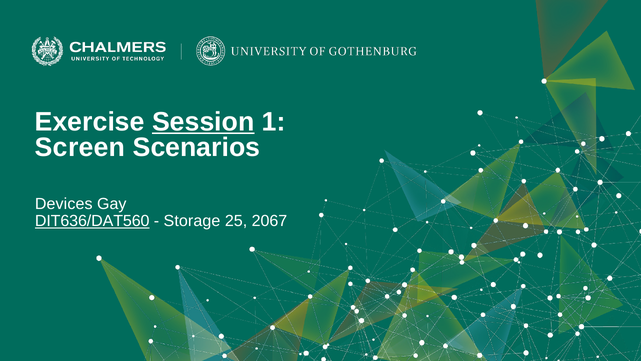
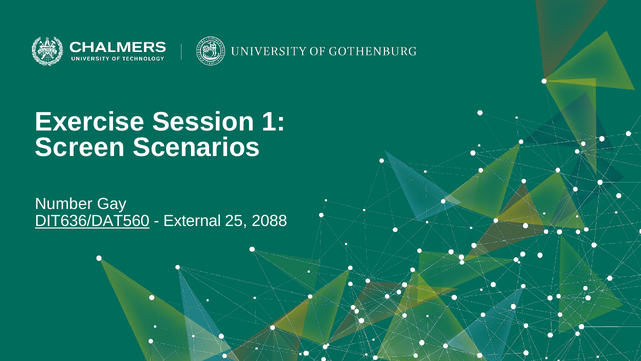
Session underline: present -> none
Devices: Devices -> Number
Storage: Storage -> External
2067: 2067 -> 2088
